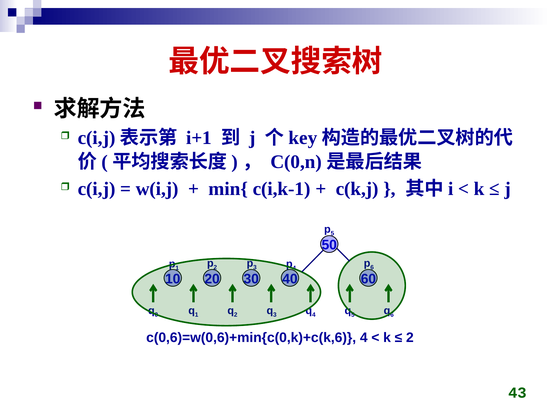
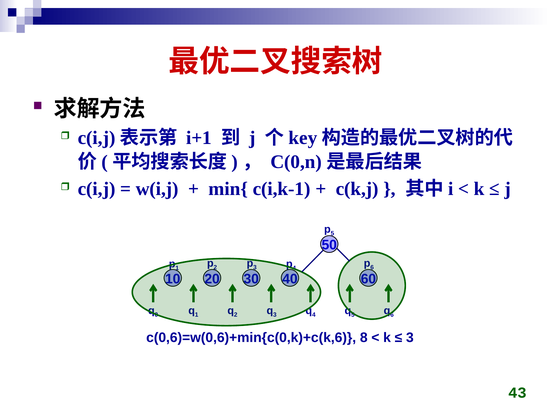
c(0,6)=w(0,6)+min{c(0,k)+c(k,6 4: 4 -> 8
2 at (410, 338): 2 -> 3
